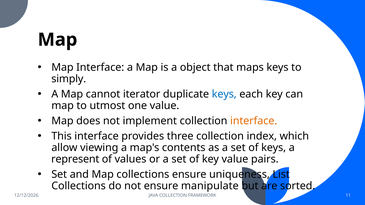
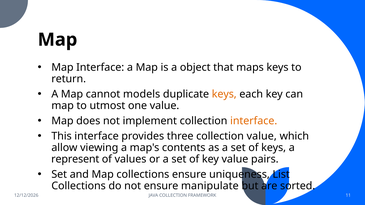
simply: simply -> return
iterator: iterator -> models
keys at (224, 94) colour: blue -> orange
collection index: index -> value
